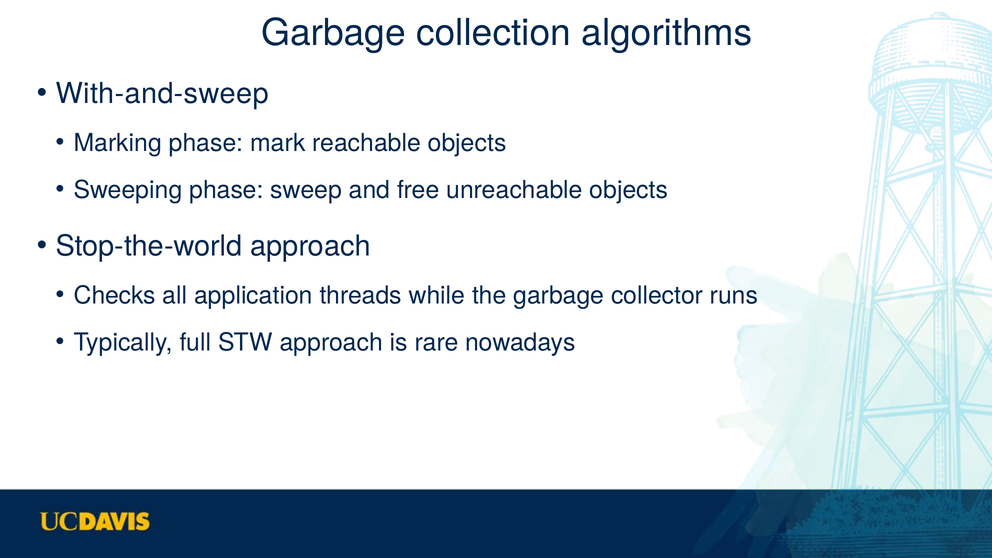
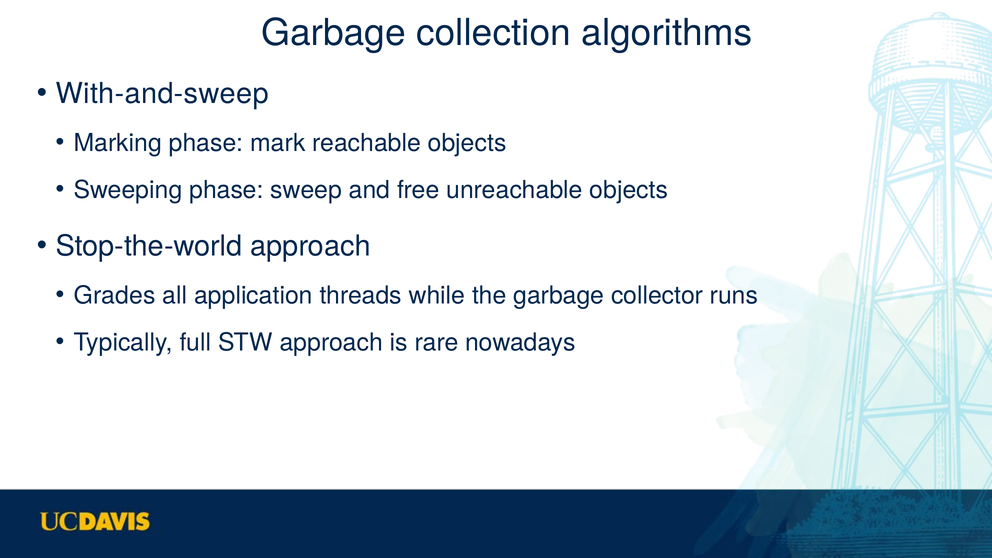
Checks: Checks -> Grades
